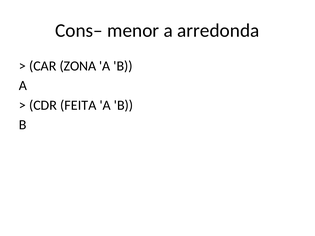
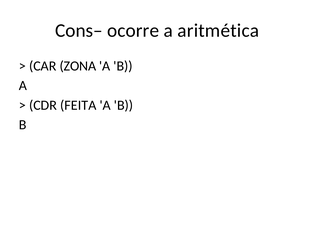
menor: menor -> ocorre
arredonda: arredonda -> aritmética
